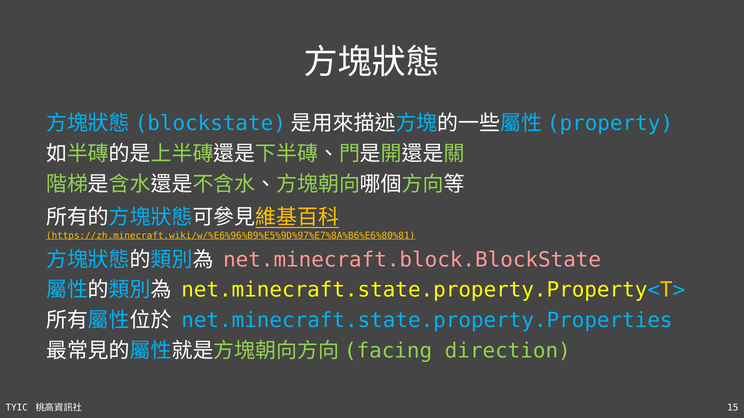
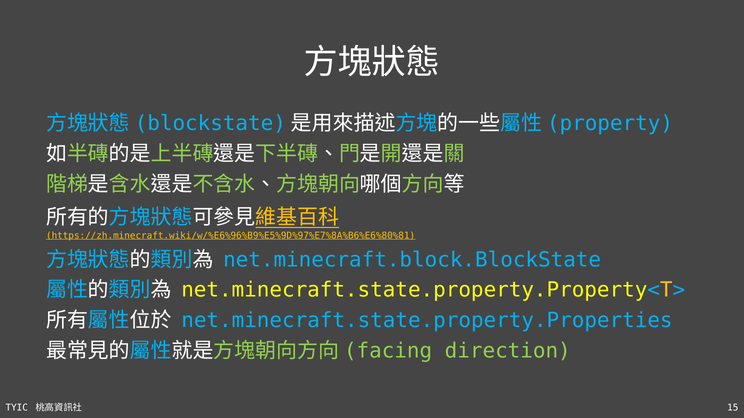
net.minecraft.block.BlockState colour: pink -> light blue
